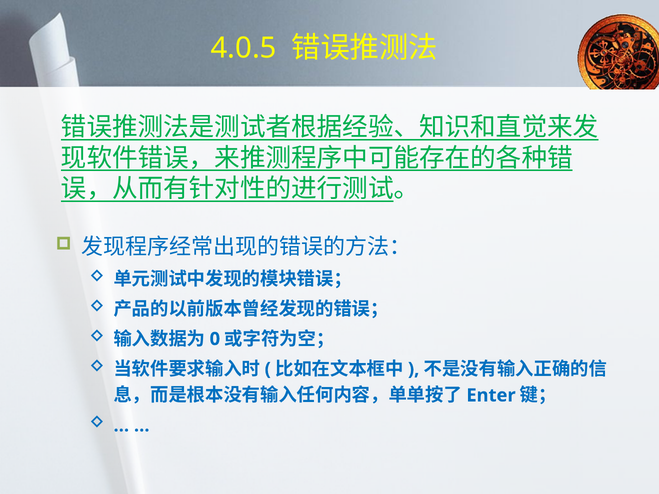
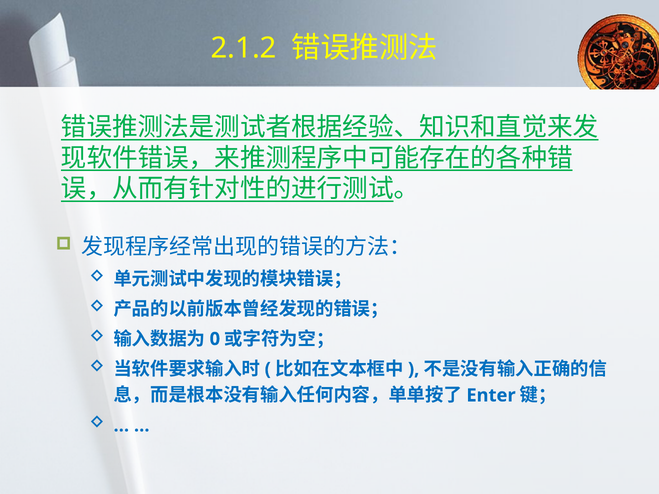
4.0.5: 4.0.5 -> 2.1.2
